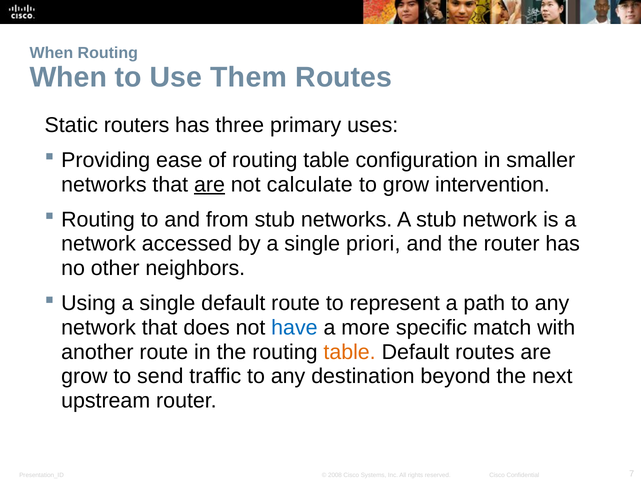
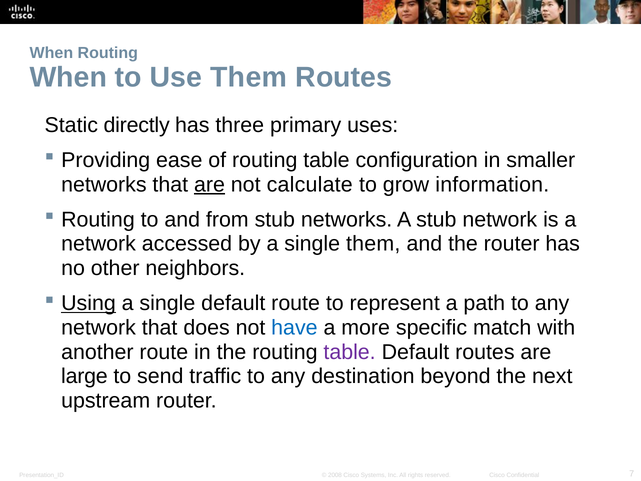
routers: routers -> directly
intervention: intervention -> information
single priori: priori -> them
Using underline: none -> present
table at (350, 352) colour: orange -> purple
grow at (84, 376): grow -> large
